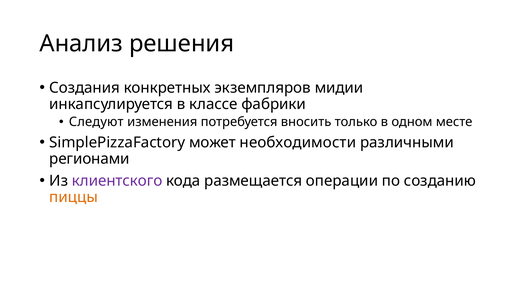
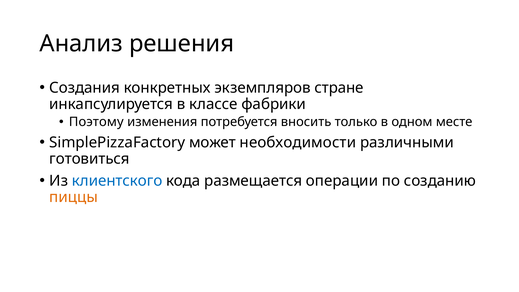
мидии: мидии -> стране
Следуют: Следуют -> Поэтому
регионами: регионами -> готовиться
клиентского colour: purple -> blue
